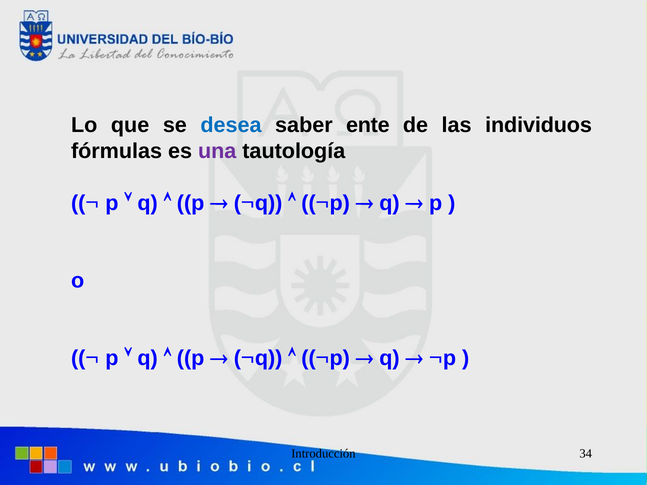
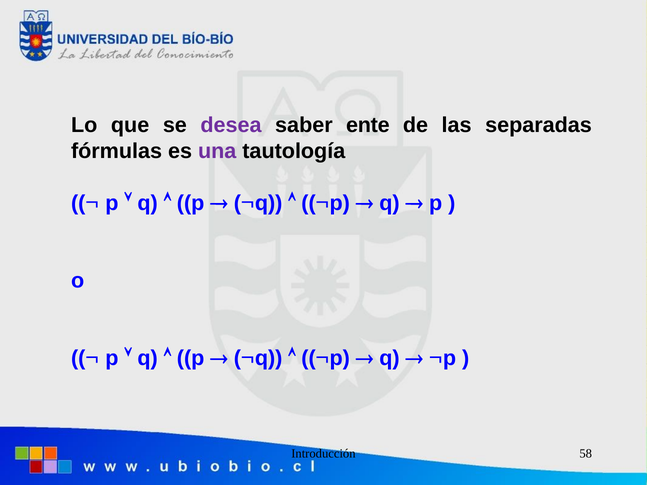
desea colour: blue -> purple
individuos: individuos -> separadas
34: 34 -> 58
